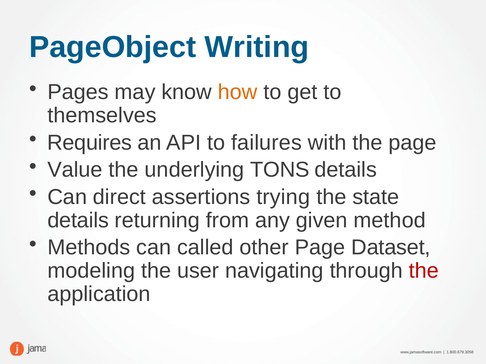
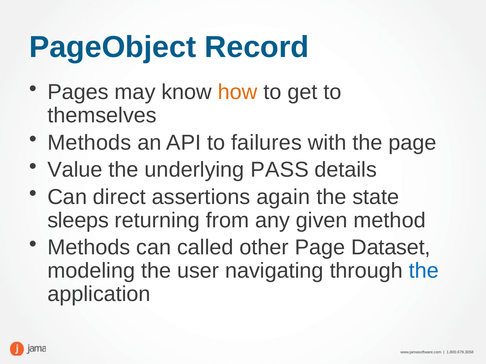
Writing: Writing -> Record
Requires at (90, 143): Requires -> Methods
TONS: TONS -> PASS
trying: trying -> again
details at (78, 221): details -> sleeps
the at (424, 271) colour: red -> blue
